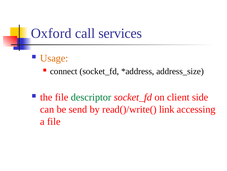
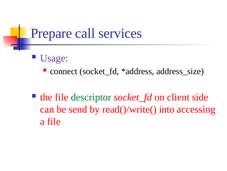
Oxford: Oxford -> Prepare
Usage colour: orange -> purple
link: link -> into
